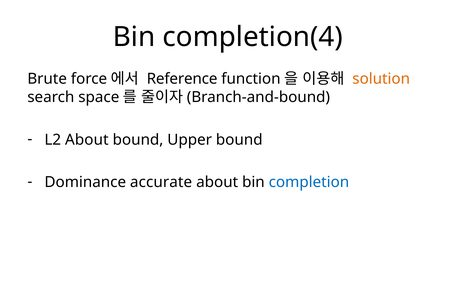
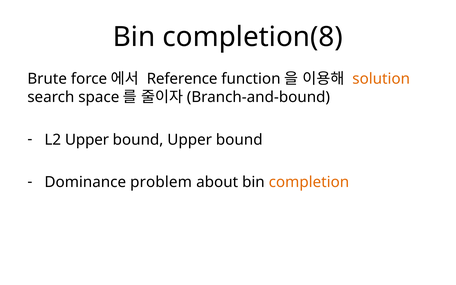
completion(4: completion(4 -> completion(8
L2 About: About -> Upper
accurate: accurate -> problem
completion colour: blue -> orange
